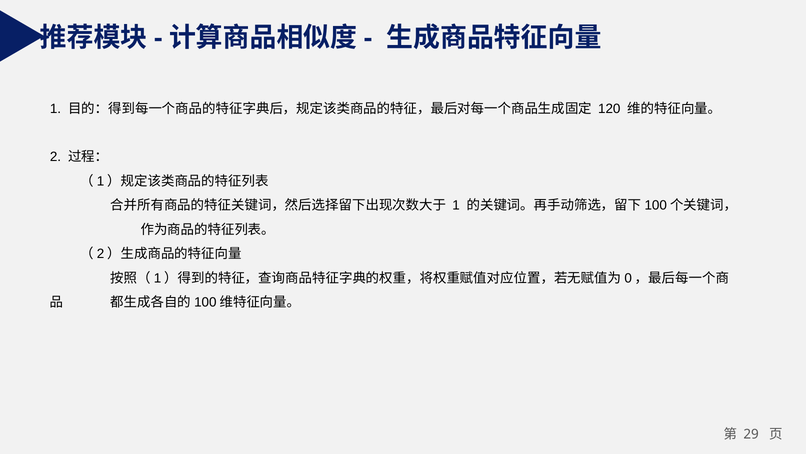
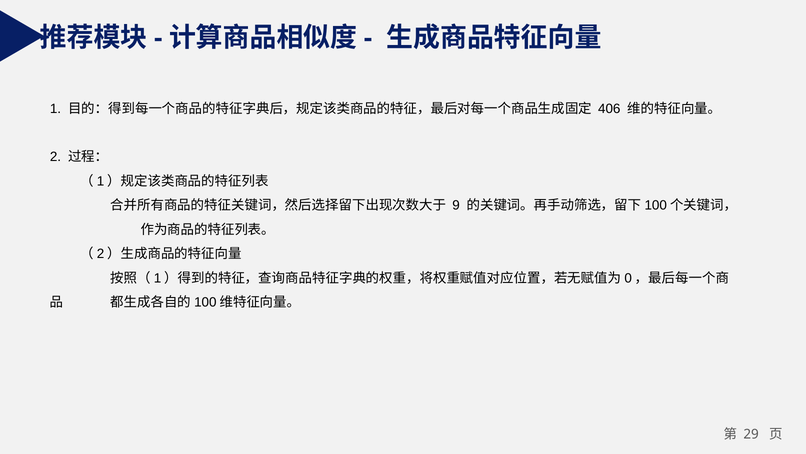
120: 120 -> 406
1 at (456, 205): 1 -> 9
